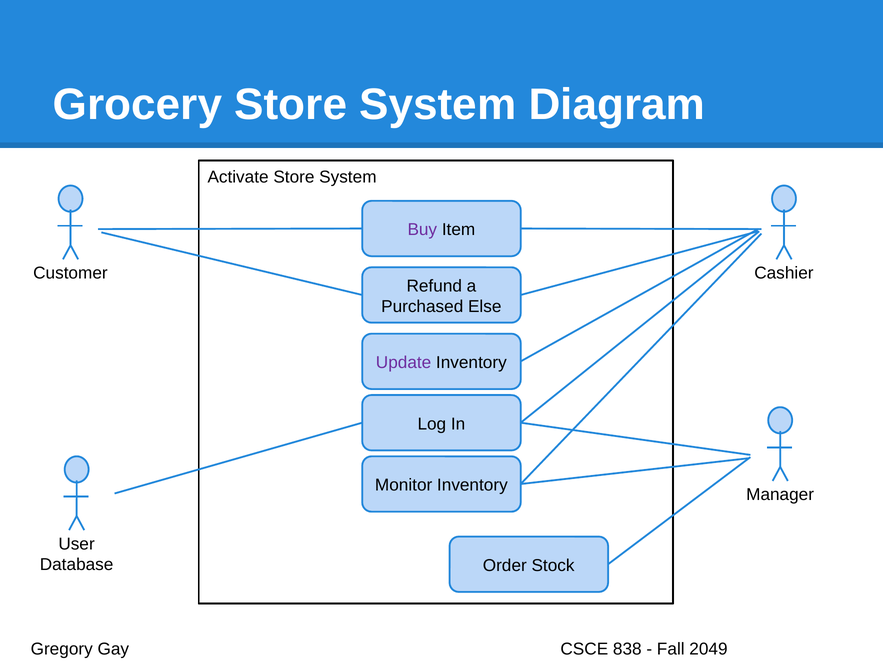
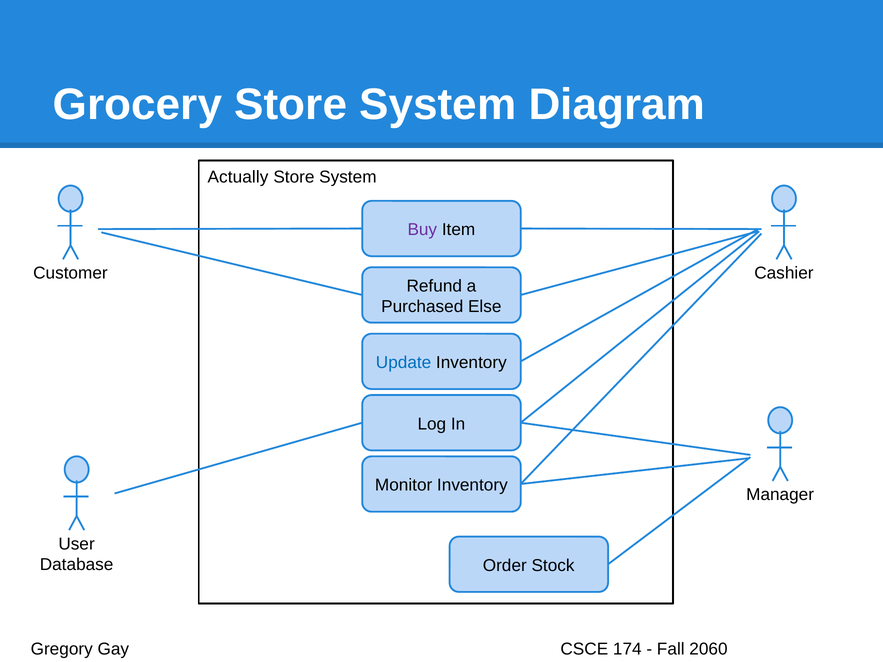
Activate: Activate -> Actually
Update colour: purple -> blue
838: 838 -> 174
2049: 2049 -> 2060
